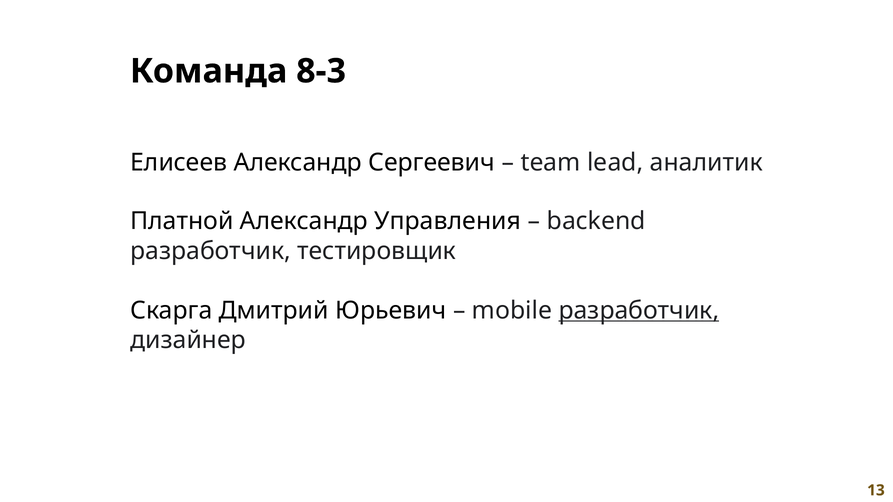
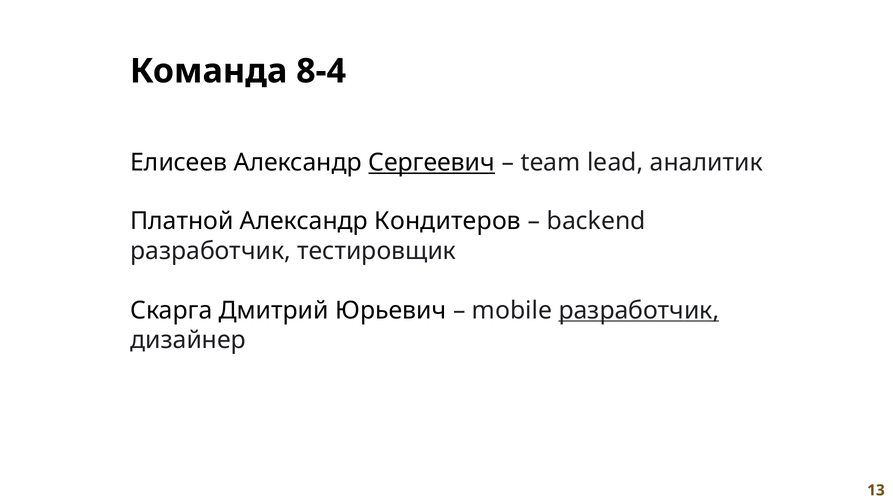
8-3: 8-3 -> 8-4
Сергеевич underline: none -> present
Управления: Управления -> Кондитеров
